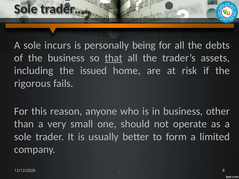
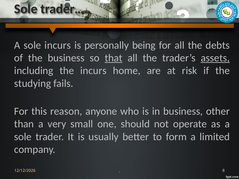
assets underline: none -> present
the issued: issued -> incurs
rigorous: rigorous -> studying
